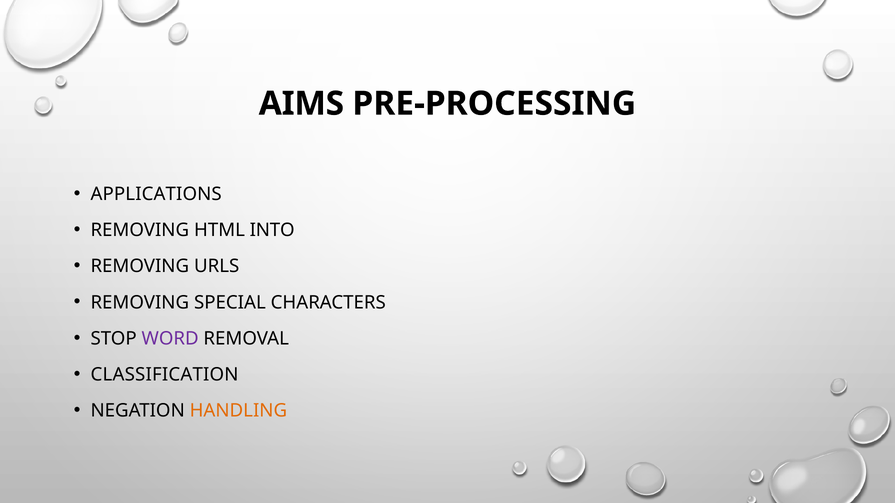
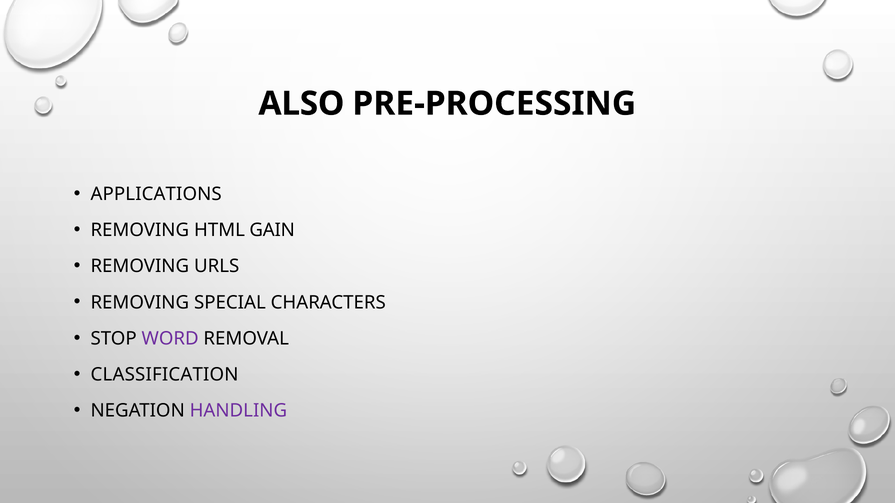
AIMS: AIMS -> ALSO
INTO: INTO -> GAIN
HANDLING colour: orange -> purple
